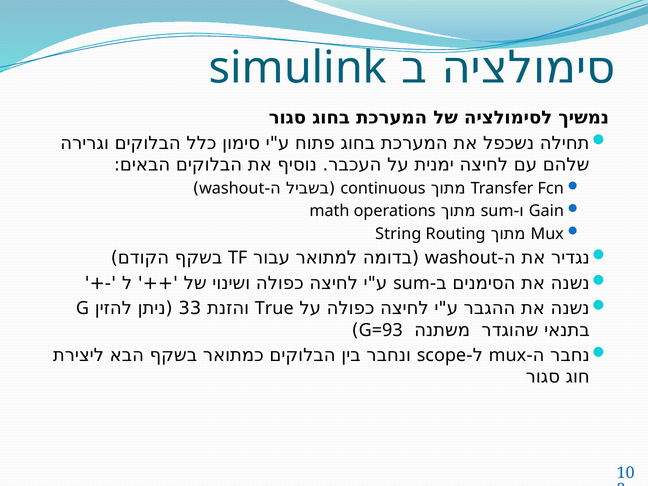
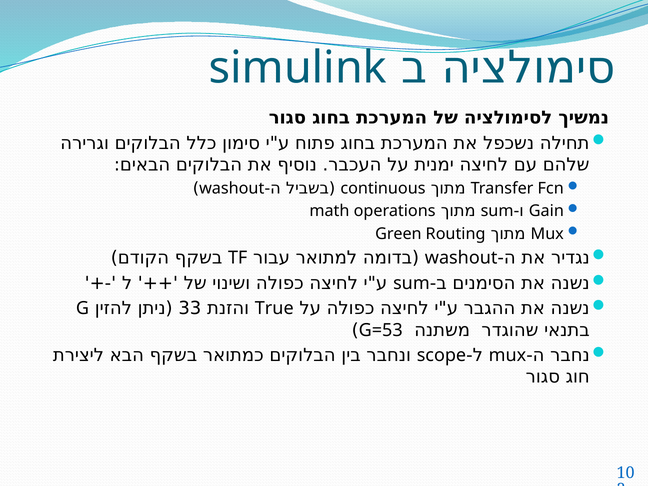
String: String -> Green
G=93: G=93 -> G=53
